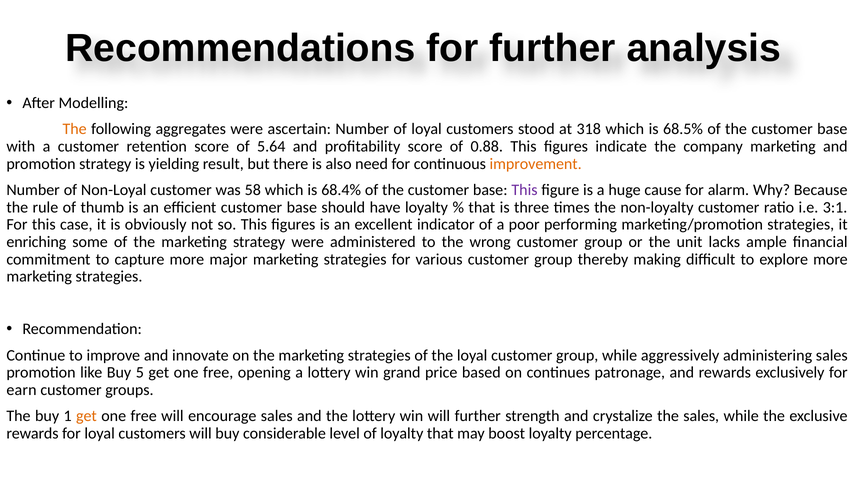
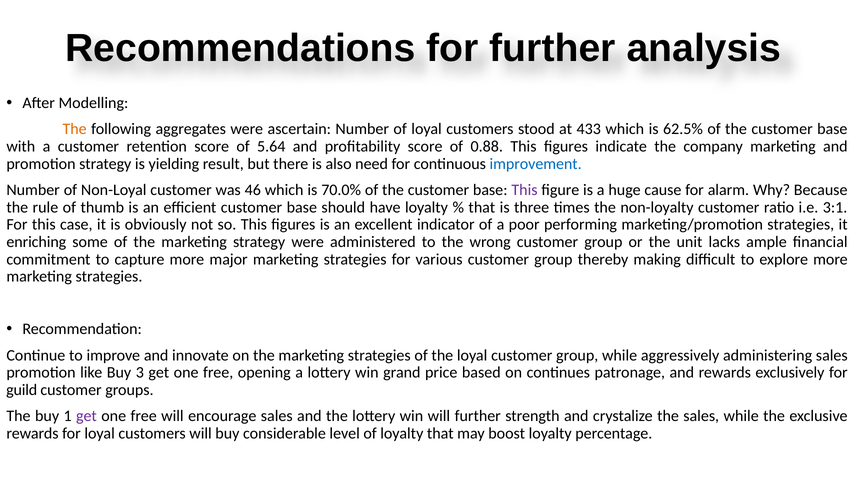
318: 318 -> 433
68.5%: 68.5% -> 62.5%
improvement colour: orange -> blue
58: 58 -> 46
68.4%: 68.4% -> 70.0%
5: 5 -> 3
earn: earn -> guild
get at (86, 416) colour: orange -> purple
